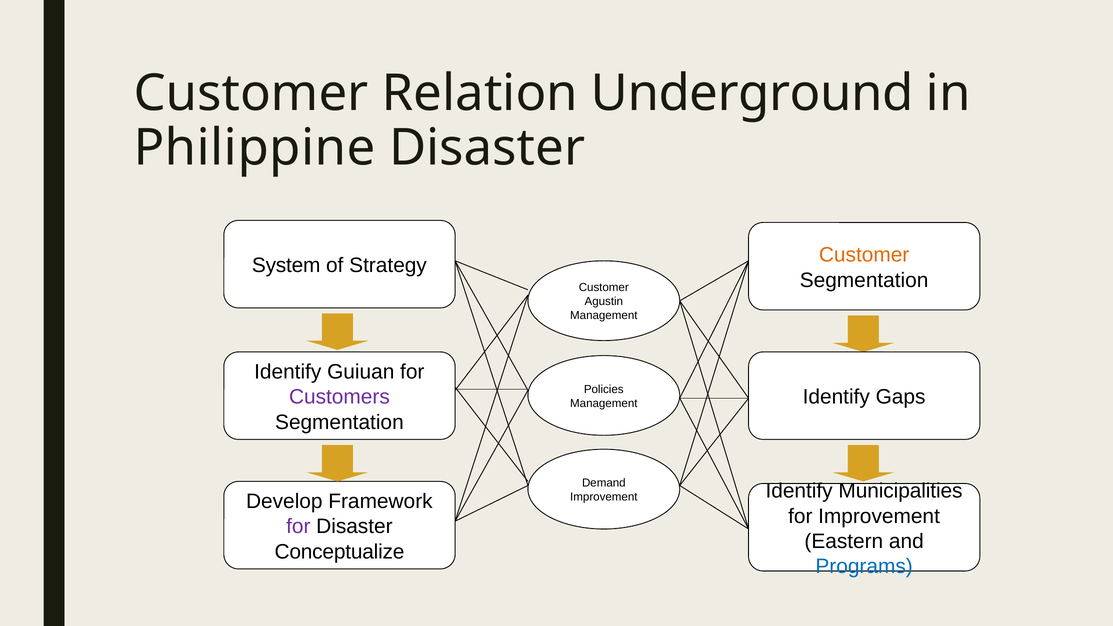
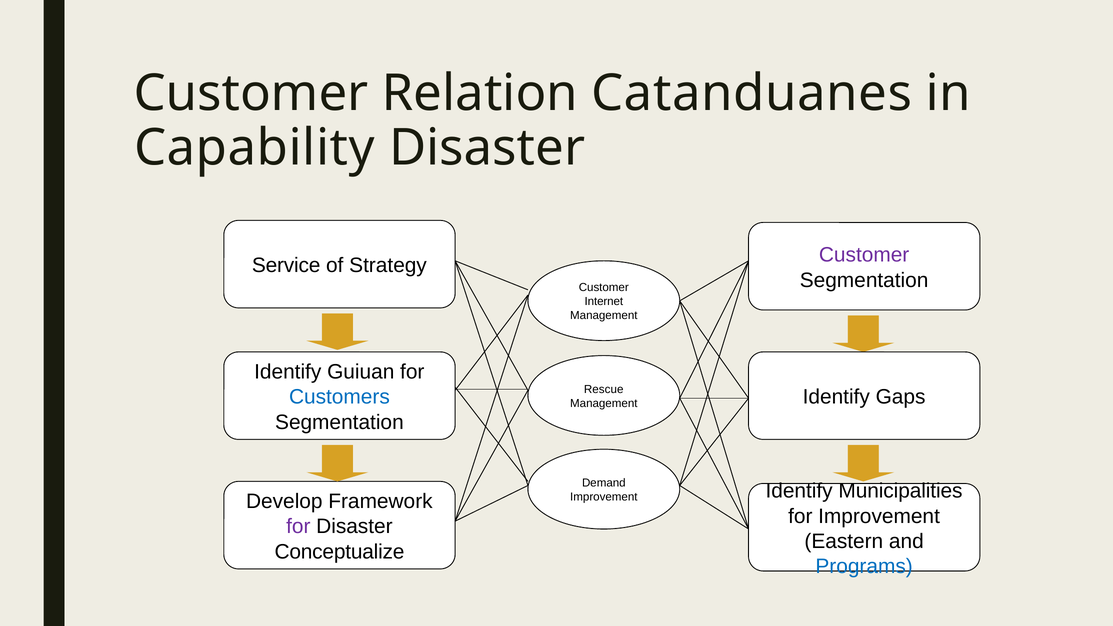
Underground: Underground -> Catanduanes
Philippine: Philippine -> Capability
Customer at (864, 255) colour: orange -> purple
System: System -> Service
Agustin: Agustin -> Internet
Policies: Policies -> Rescue
Customers colour: purple -> blue
